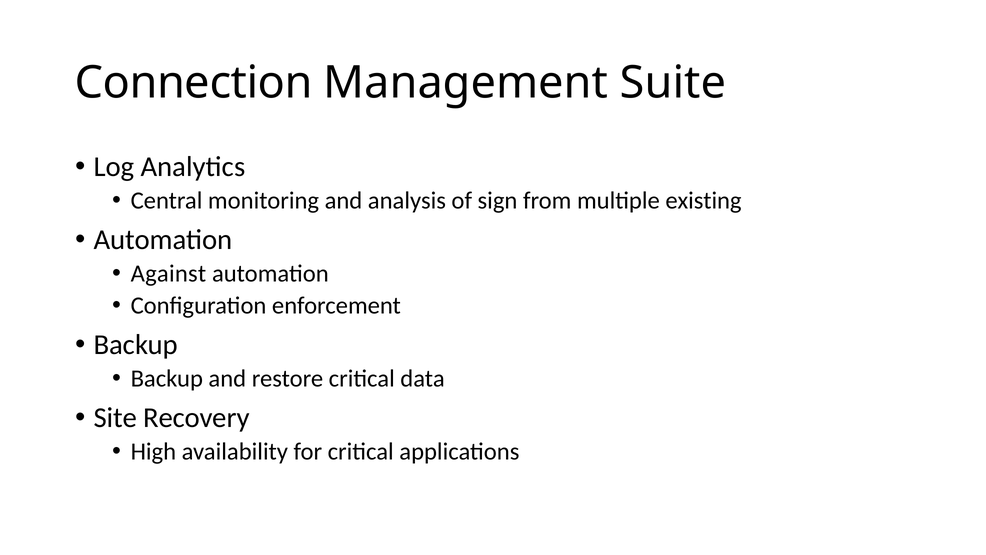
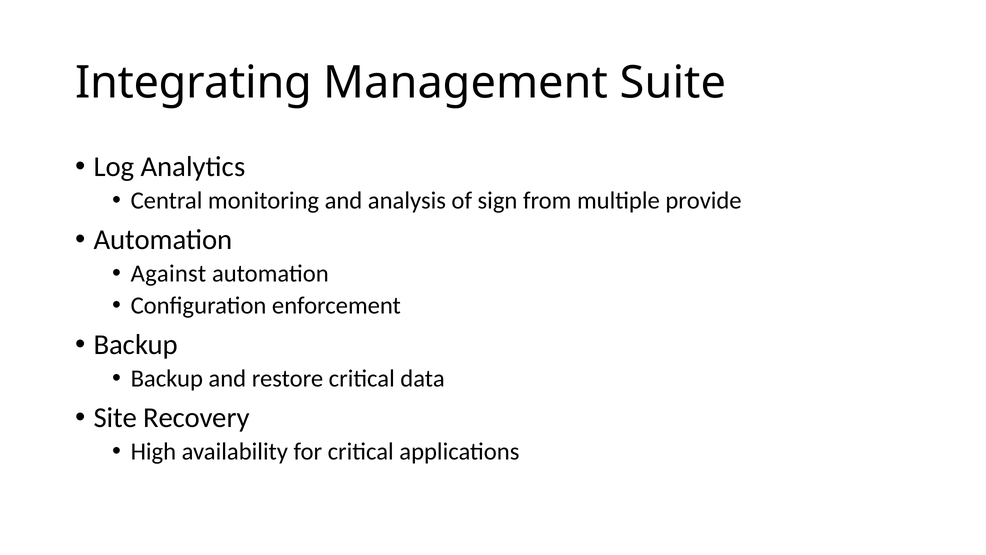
Connection: Connection -> Integrating
existing: existing -> provide
